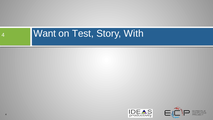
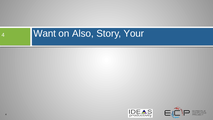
Test: Test -> Also
With: With -> Your
